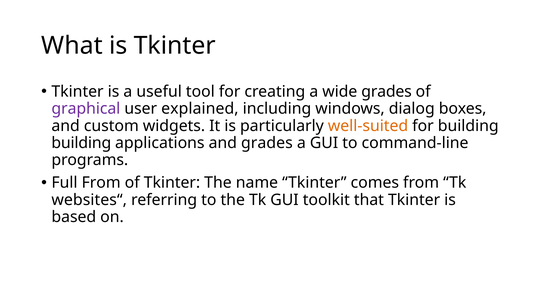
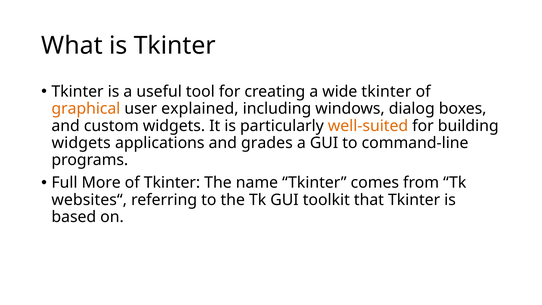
wide grades: grades -> tkinter
graphical colour: purple -> orange
building at (81, 143): building -> widgets
Full From: From -> More
